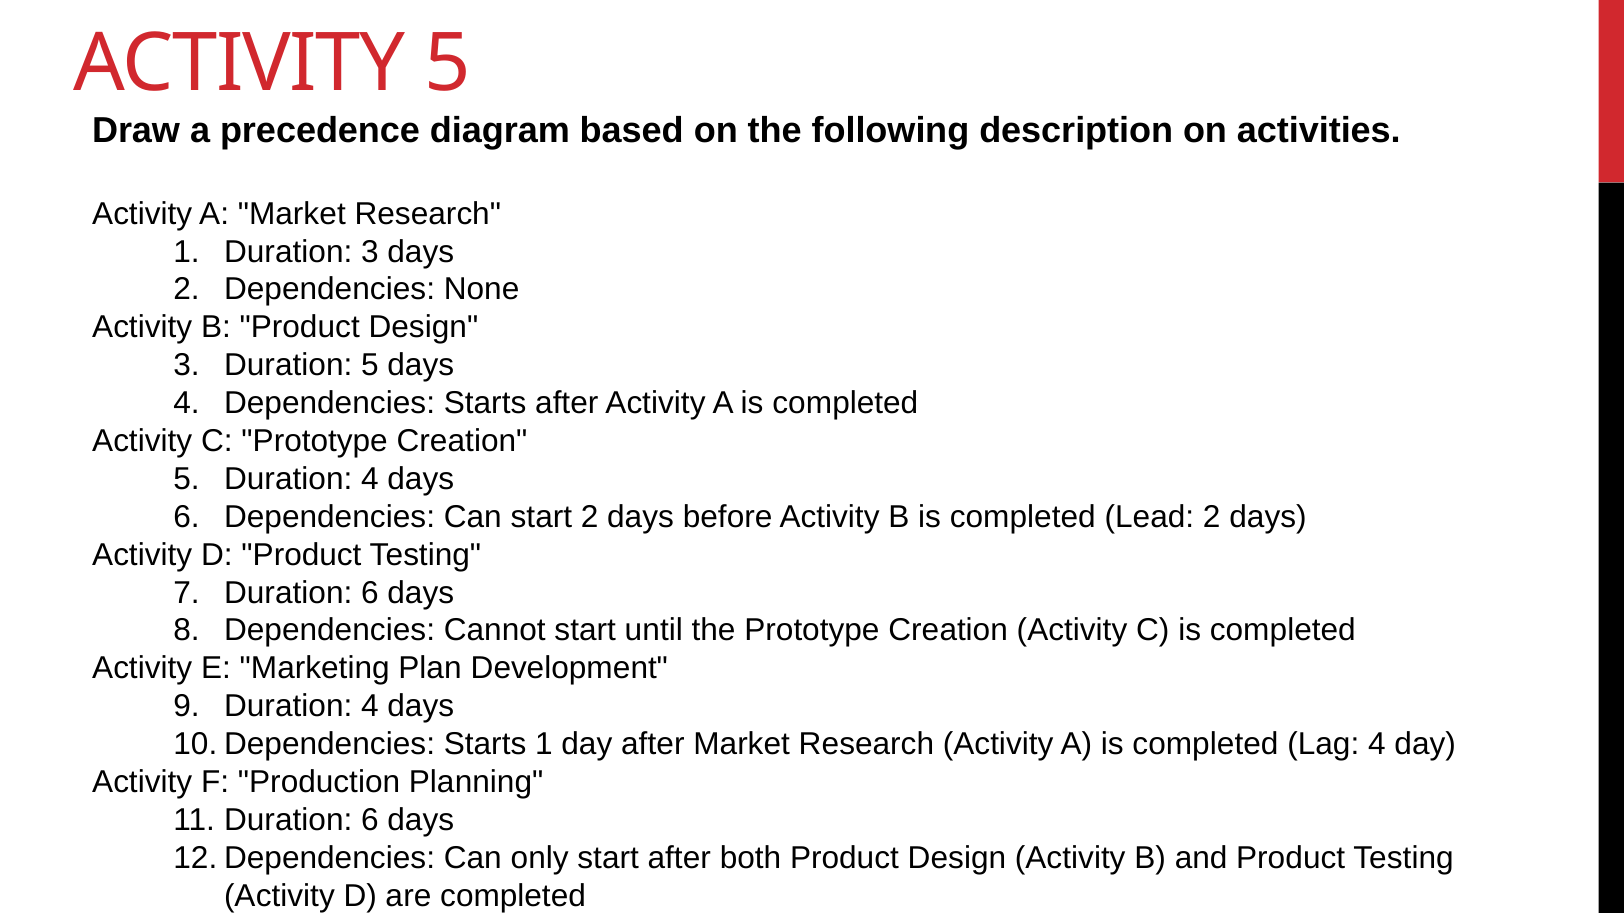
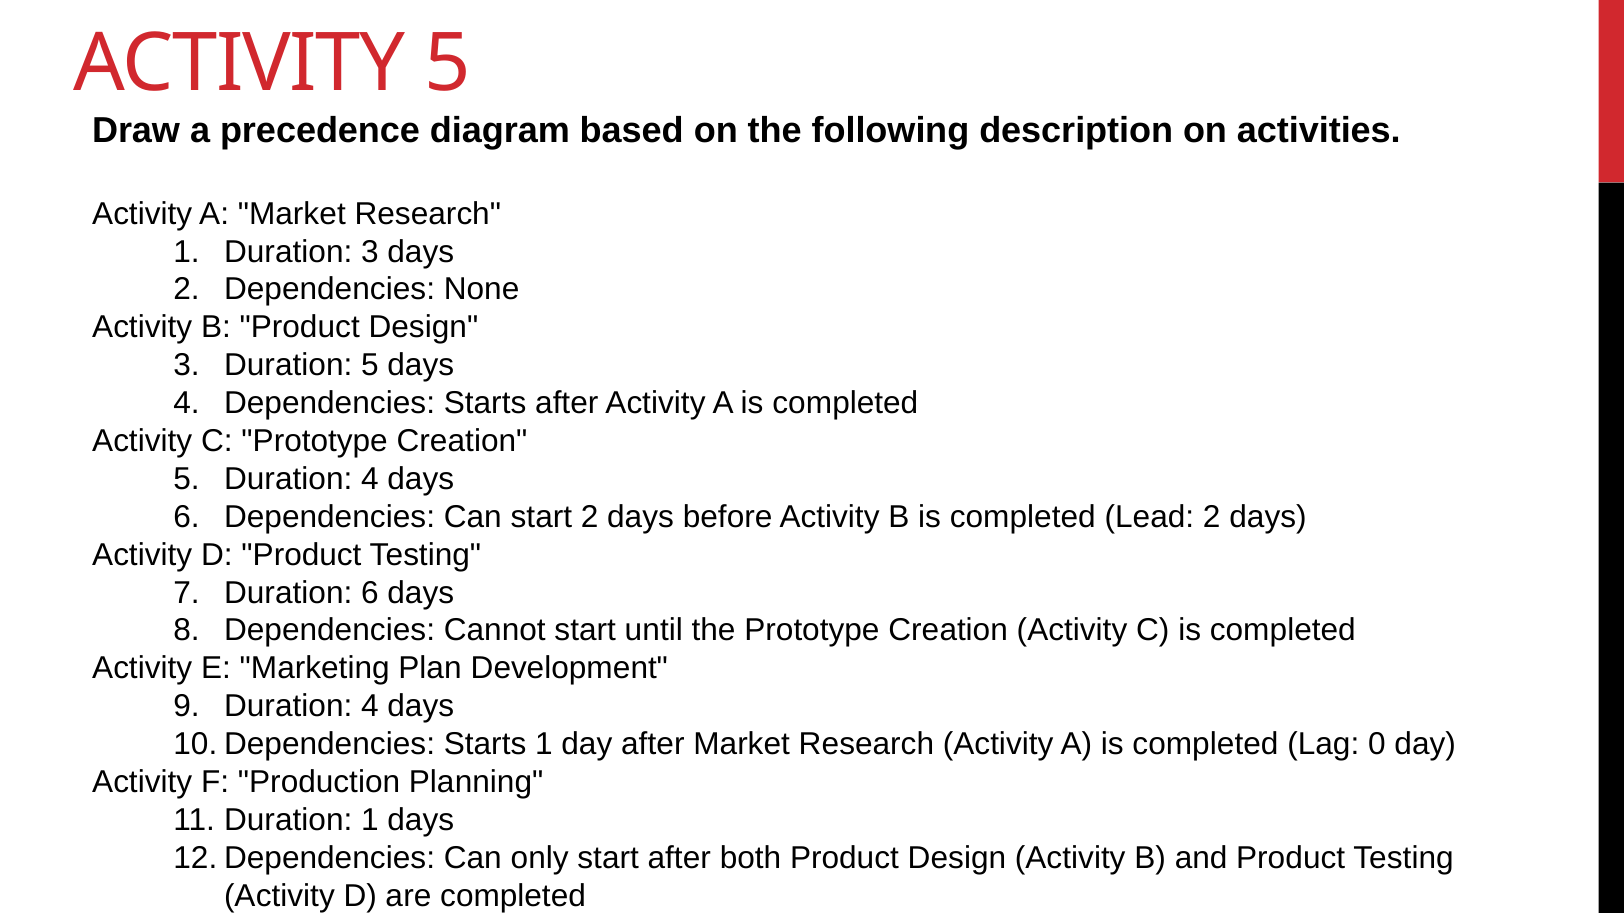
Lag 4: 4 -> 0
6 at (370, 821): 6 -> 1
